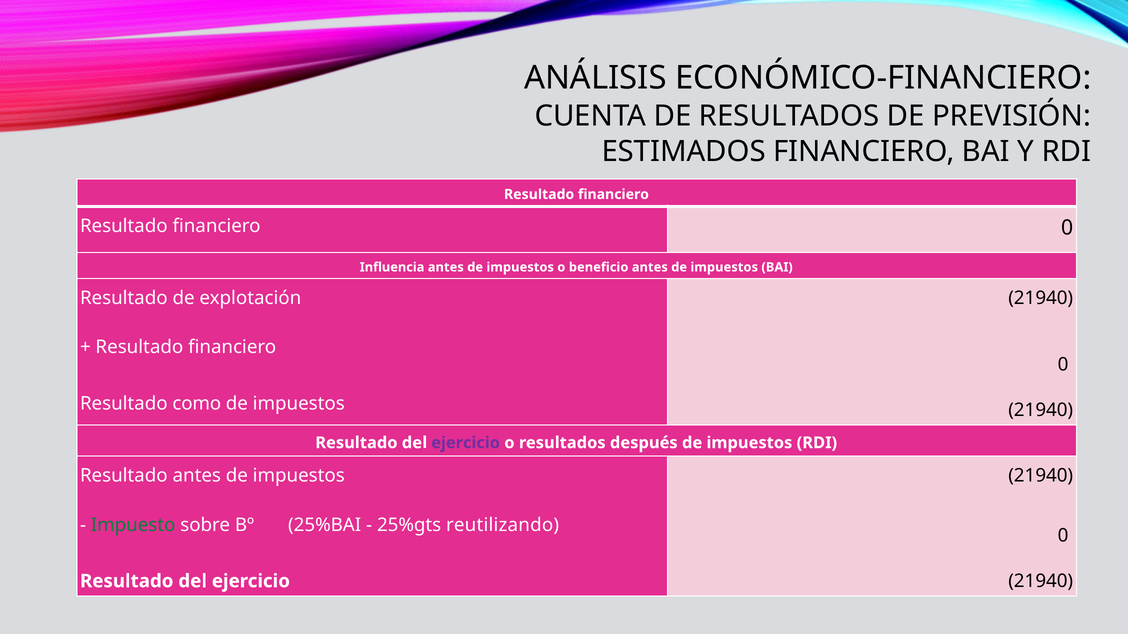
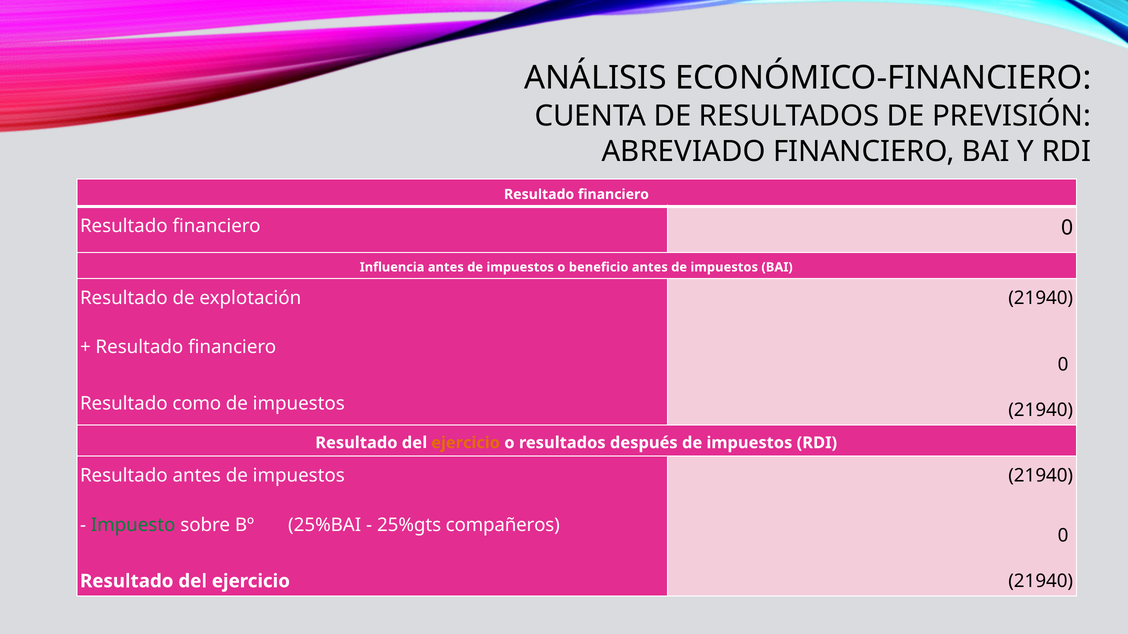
ESTIMADOS: ESTIMADOS -> ABREVIADO
ejercicio at (466, 443) colour: purple -> orange
reutilizando: reutilizando -> compañeros
